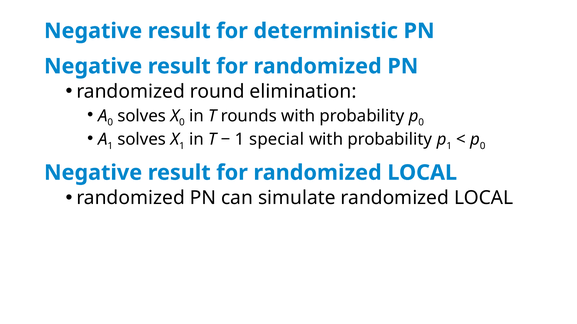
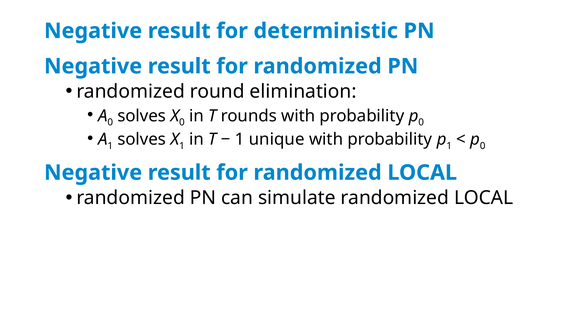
1 special: special -> unique
